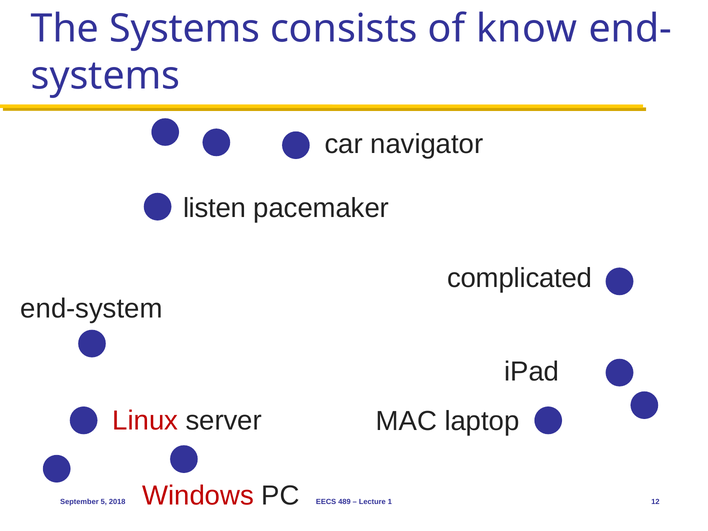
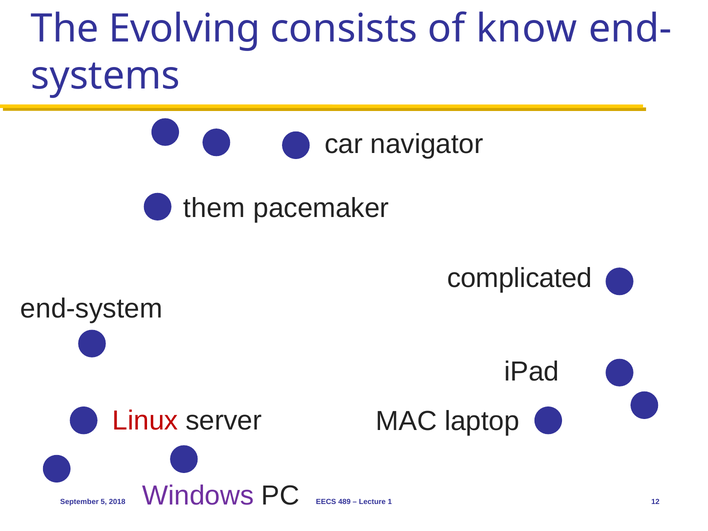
The Systems: Systems -> Evolving
listen: listen -> them
Windows colour: red -> purple
